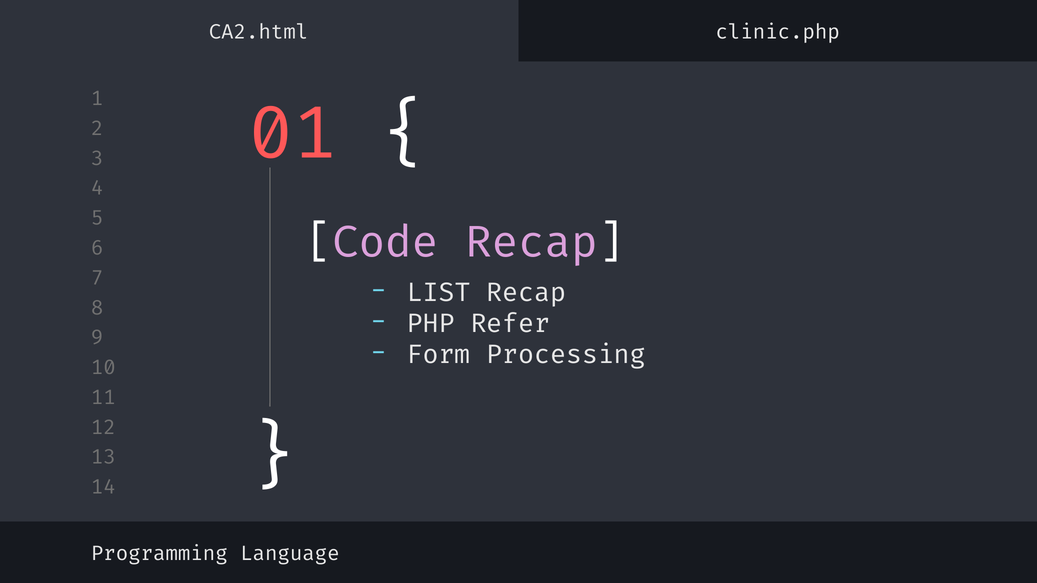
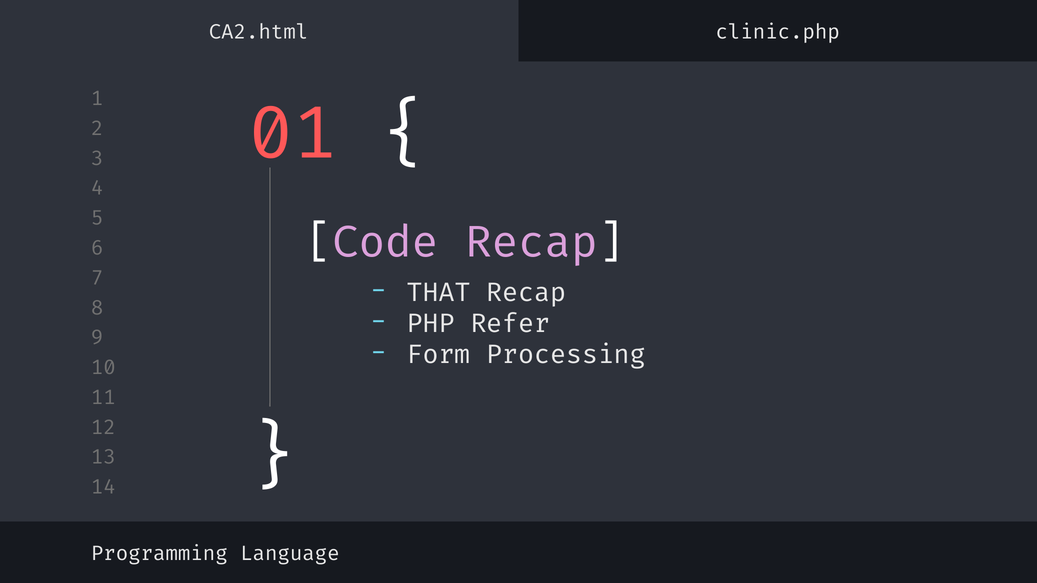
LIST: LIST -> THAT
